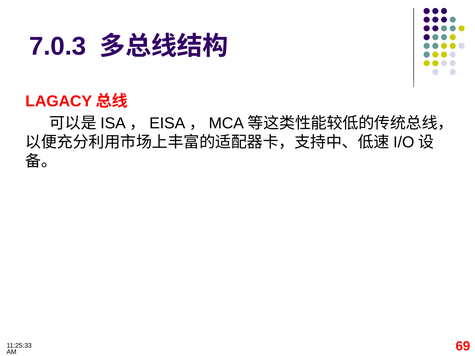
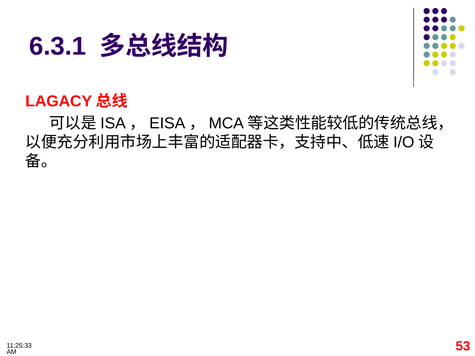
7.0.3: 7.0.3 -> 6.3.1
69: 69 -> 53
